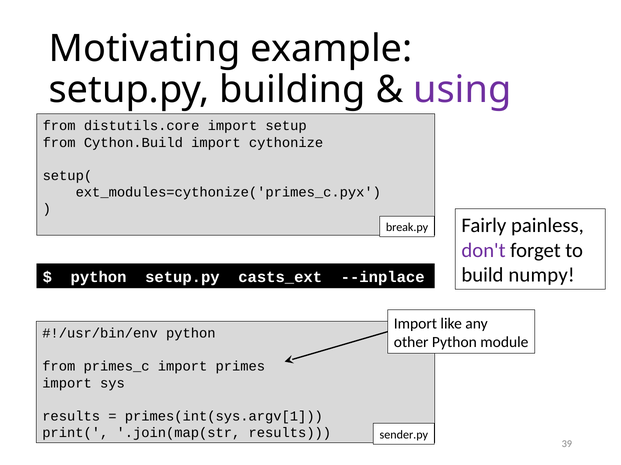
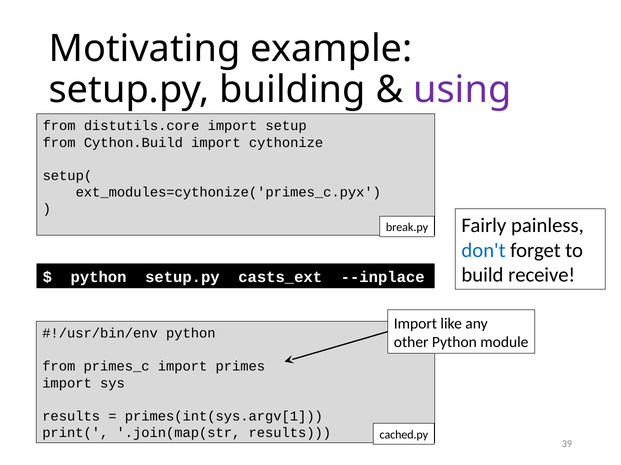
don't colour: purple -> blue
numpy: numpy -> receive
sender.py: sender.py -> cached.py
